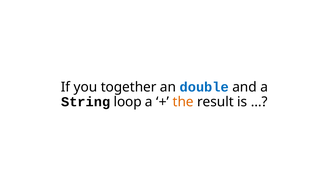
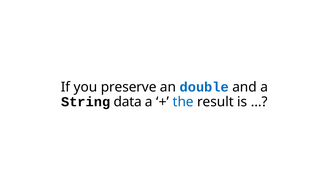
together: together -> preserve
loop: loop -> data
the colour: orange -> blue
